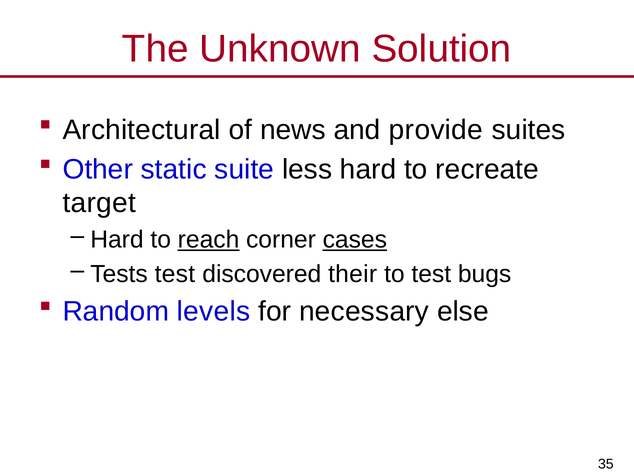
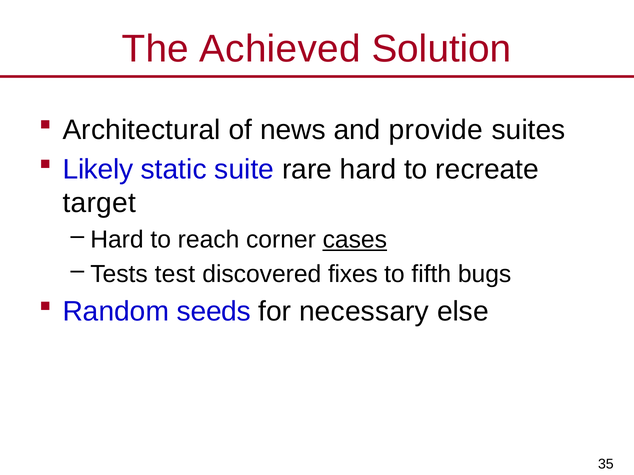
Unknown: Unknown -> Achieved
Other: Other -> Likely
less: less -> rare
reach underline: present -> none
their: their -> fixes
to test: test -> fifth
levels: levels -> seeds
